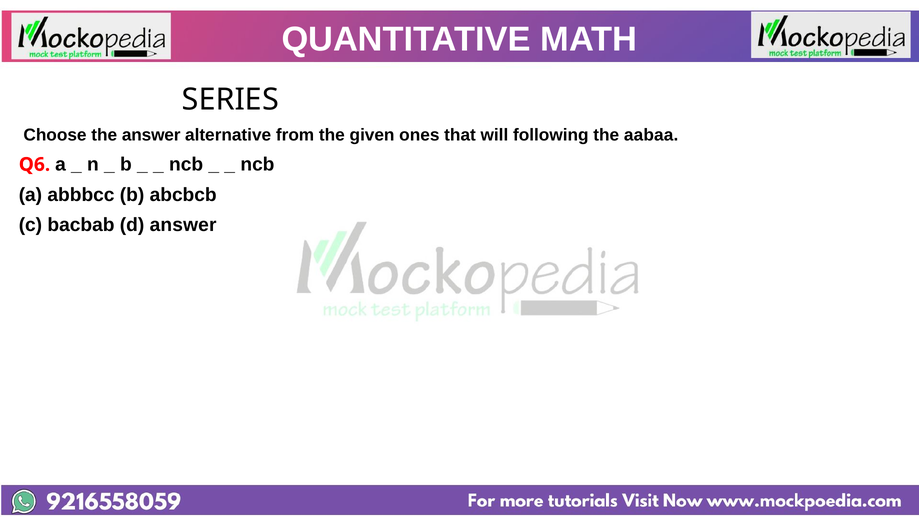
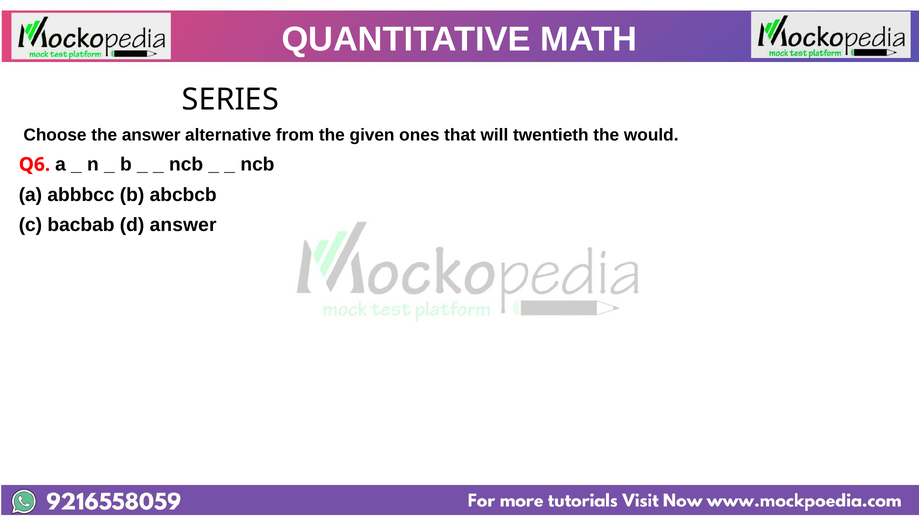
following: following -> twentieth
aabaa: aabaa -> would
